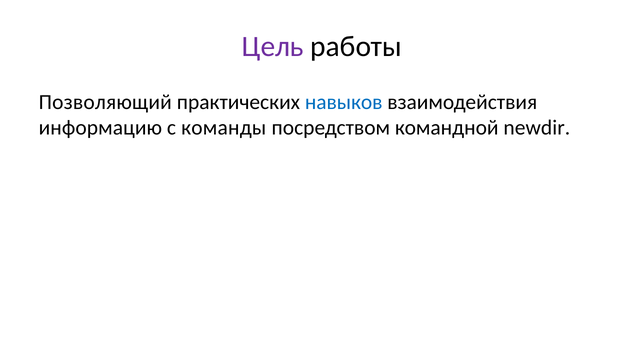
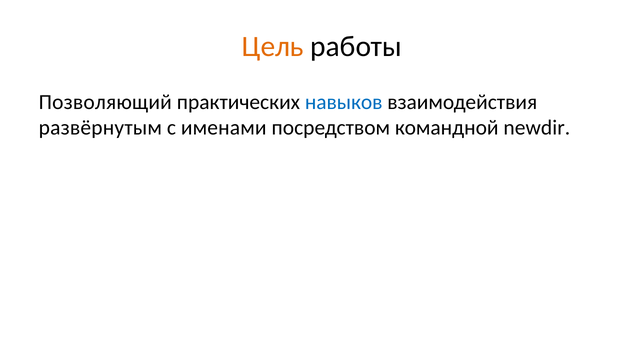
Цель colour: purple -> orange
информацию: информацию -> развёрнутым
команды: команды -> именами
